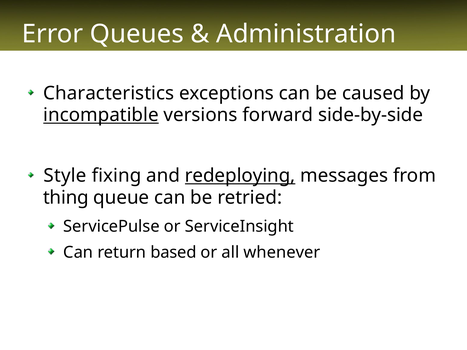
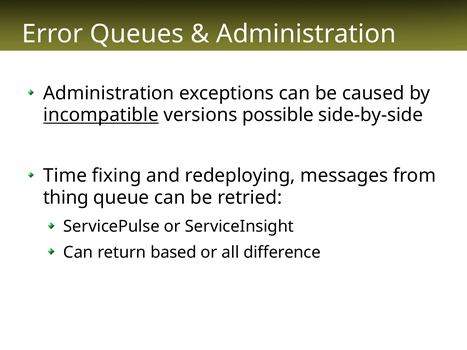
Characteristics at (109, 93): Characteristics -> Administration
forward: forward -> possible
Style: Style -> Time
redeploying underline: present -> none
whenever: whenever -> difference
